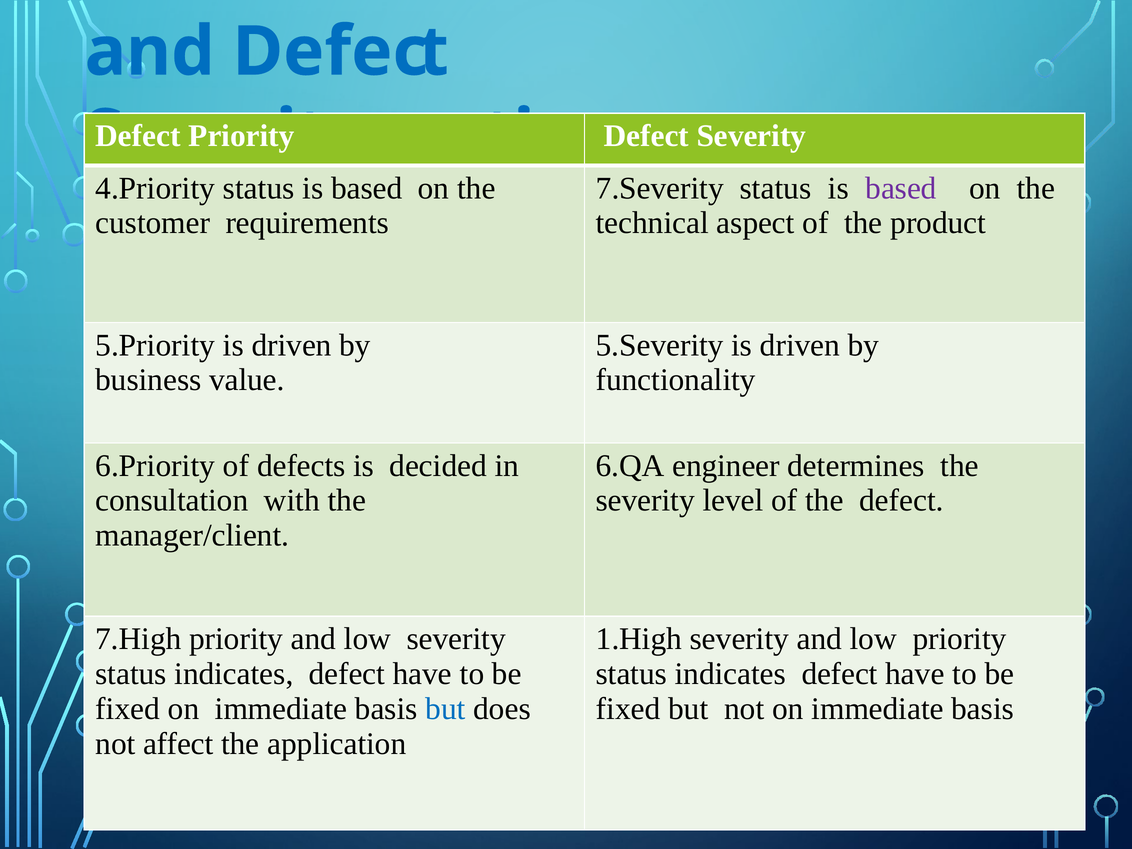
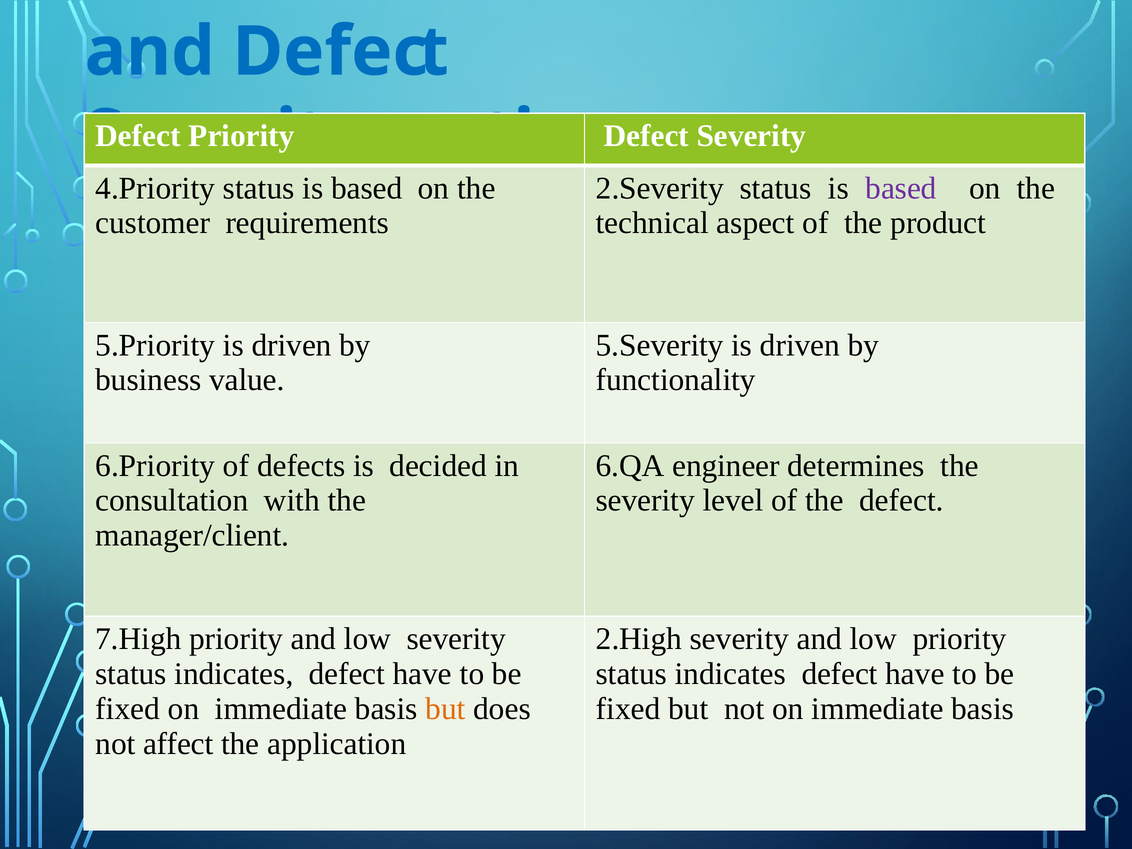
7.Severity: 7.Severity -> 2.Severity
1.High: 1.High -> 2.High
but at (445, 709) colour: blue -> orange
